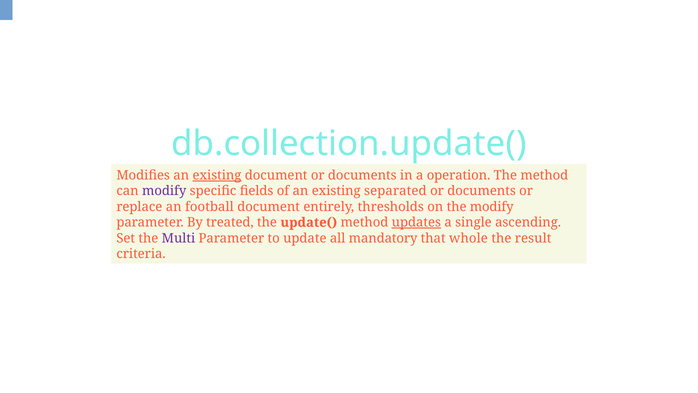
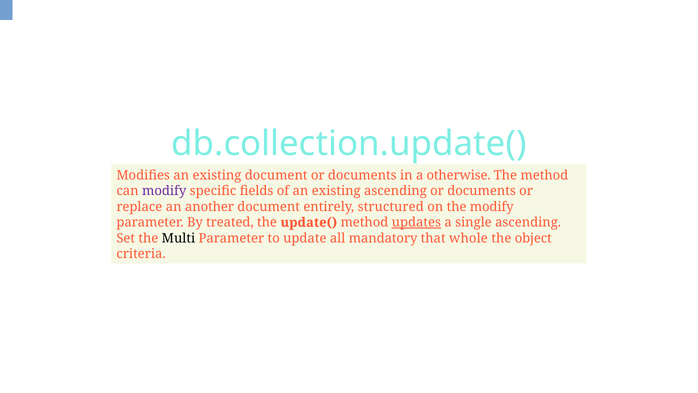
existing at (217, 175) underline: present -> none
operation: operation -> otherwise
existing separated: separated -> ascending
football: football -> another
thresholds: thresholds -> structured
Multi colour: purple -> black
result: result -> object
